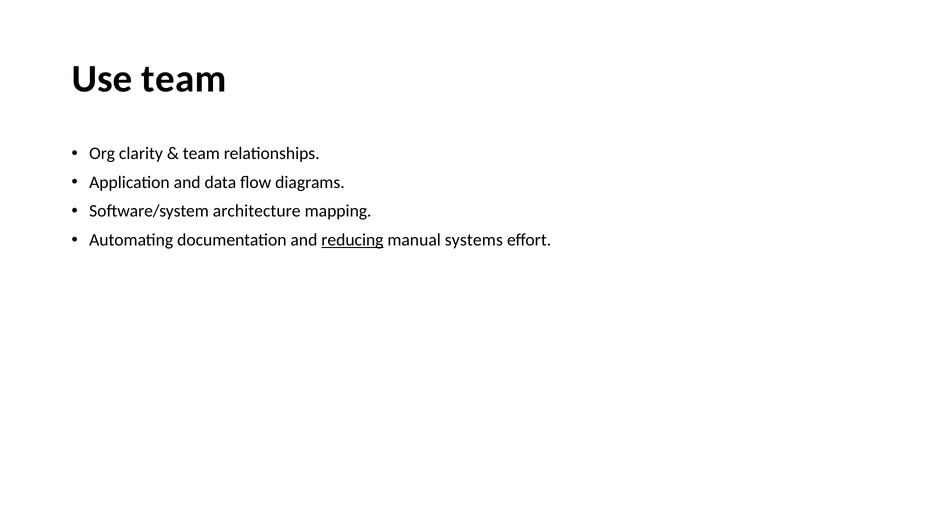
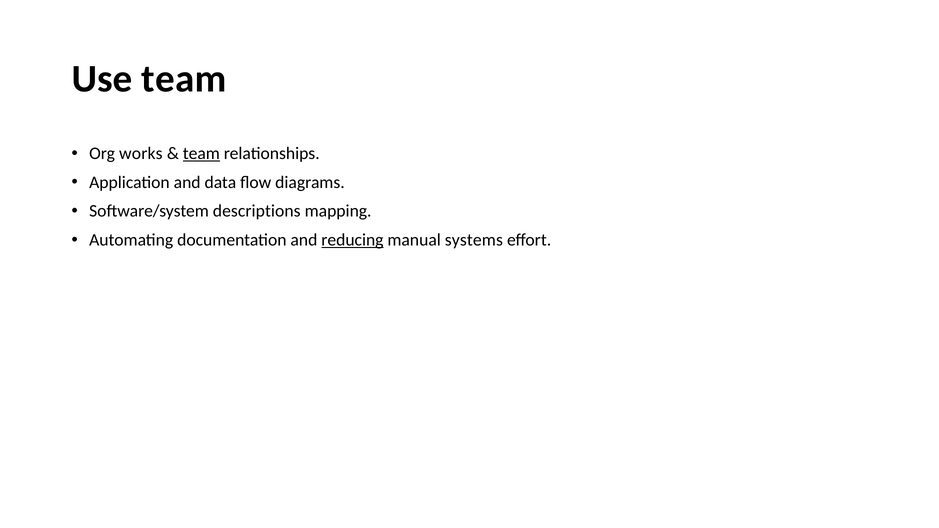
clarity: clarity -> works
team at (201, 154) underline: none -> present
architecture: architecture -> descriptions
